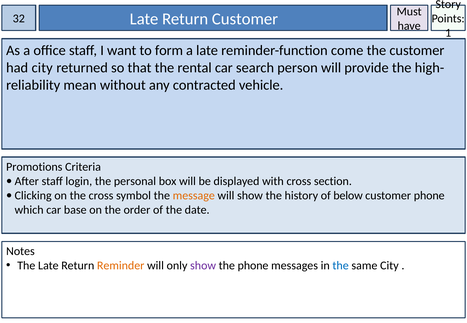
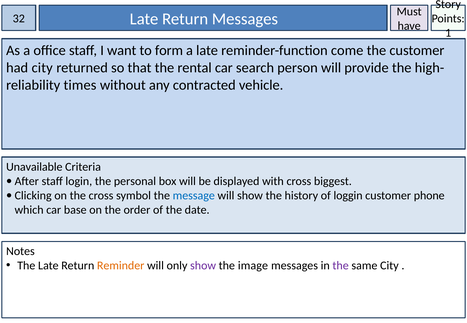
Return Customer: Customer -> Messages
mean: mean -> times
Promotions: Promotions -> Unavailable
section: section -> biggest
message colour: orange -> blue
below: below -> loggin
the phone: phone -> image
the at (341, 266) colour: blue -> purple
